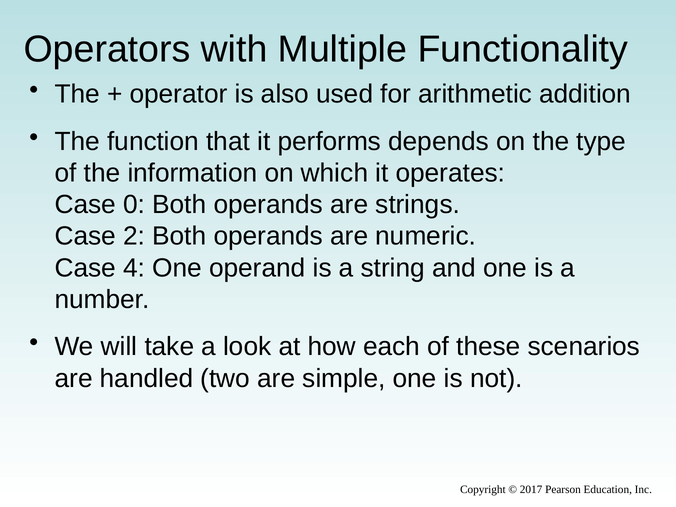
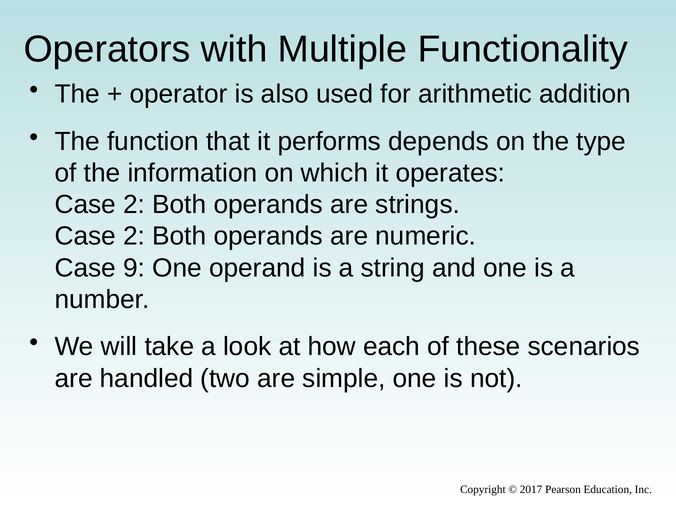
0 at (134, 205): 0 -> 2
4: 4 -> 9
